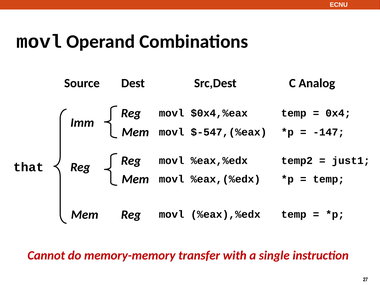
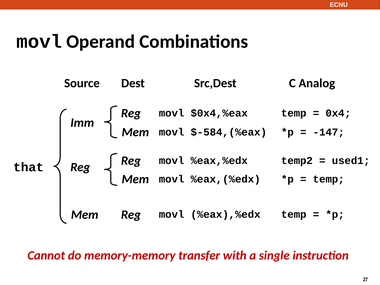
$-547,(%eax: $-547,(%eax -> $-584,(%eax
just1: just1 -> used1
